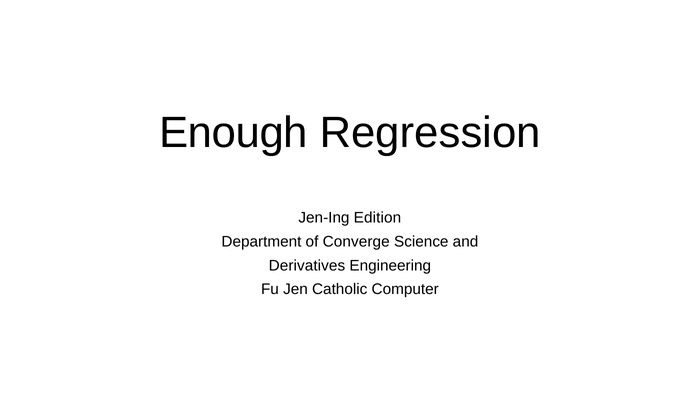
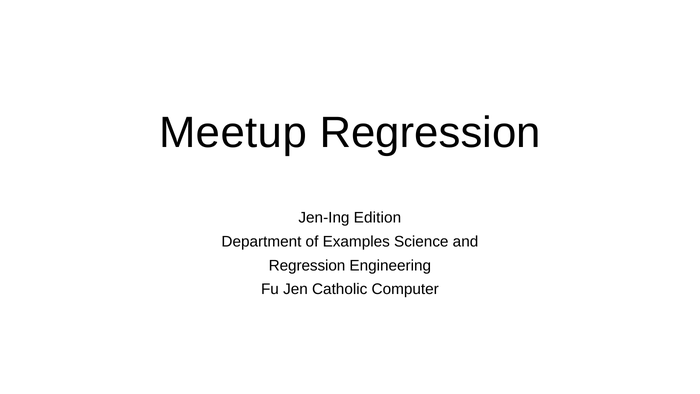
Enough: Enough -> Meetup
Converge: Converge -> Examples
Derivatives at (307, 265): Derivatives -> Regression
